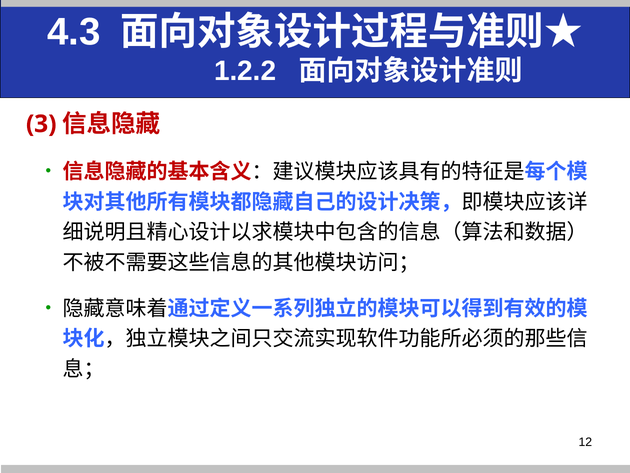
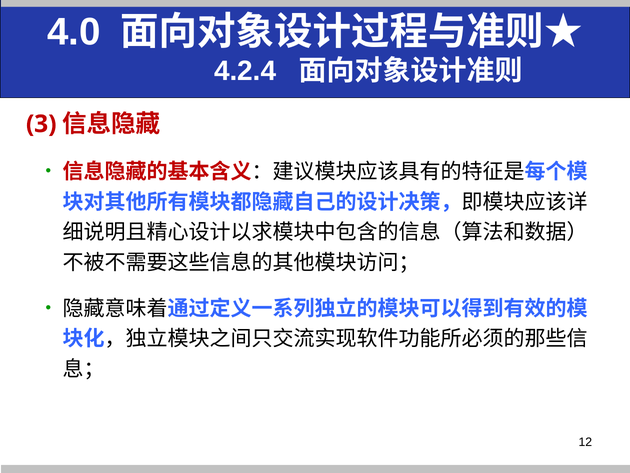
4.3: 4.3 -> 4.0
1.2.2: 1.2.2 -> 4.2.4
